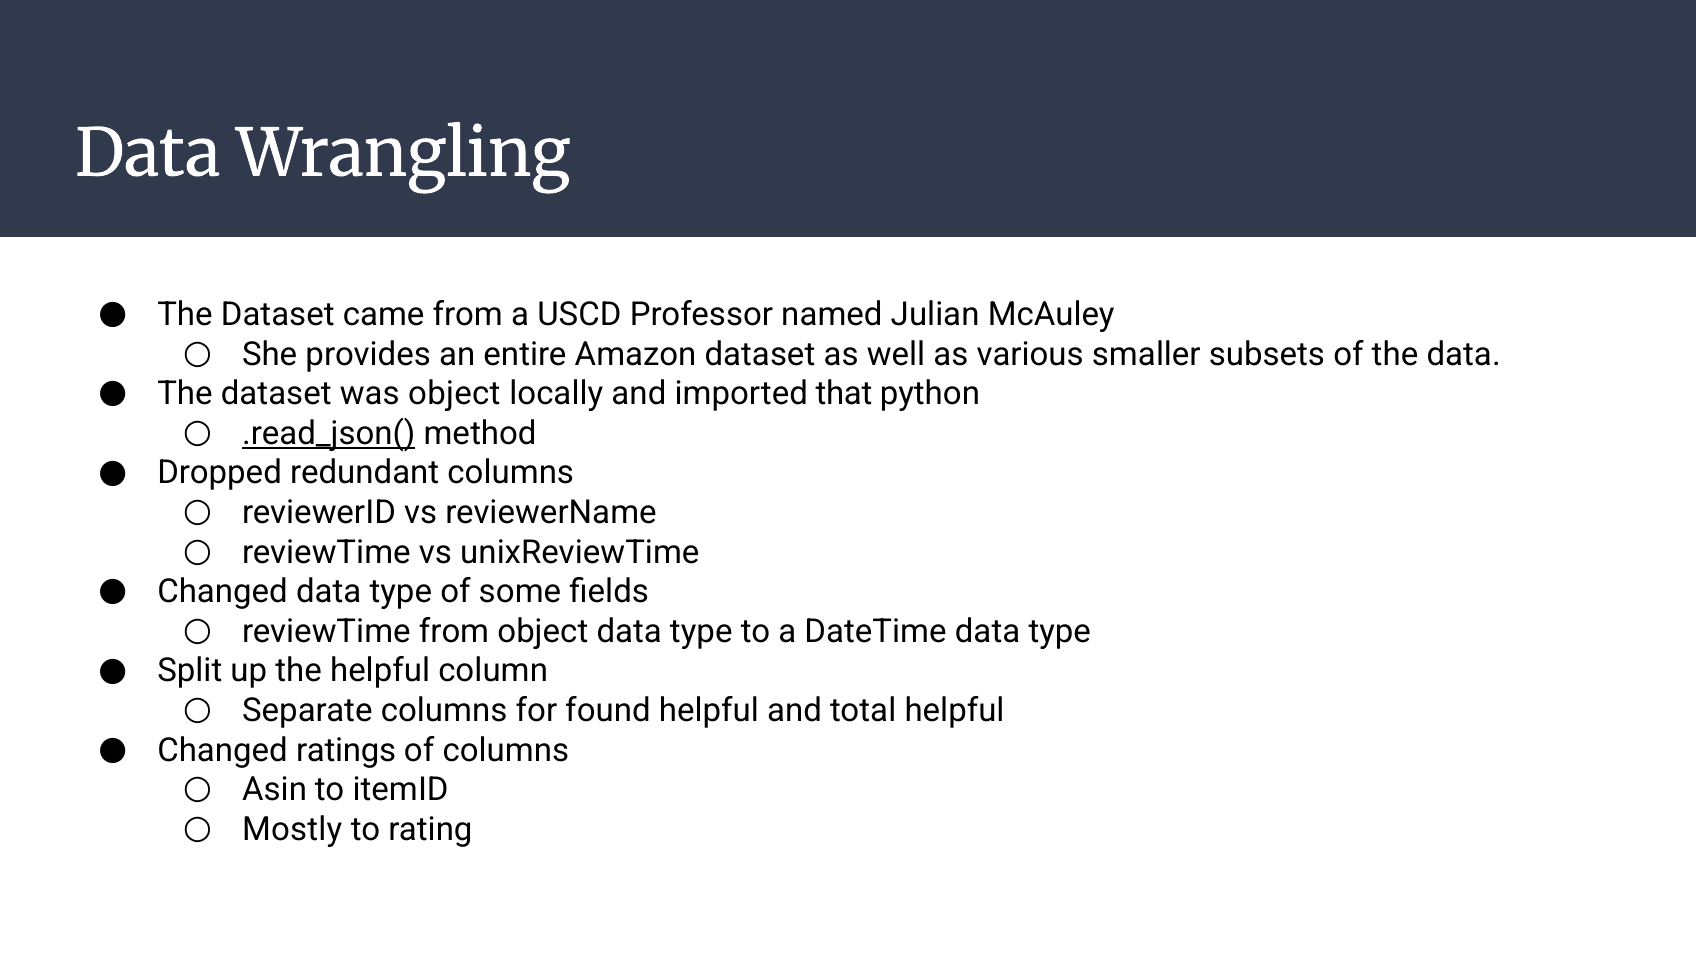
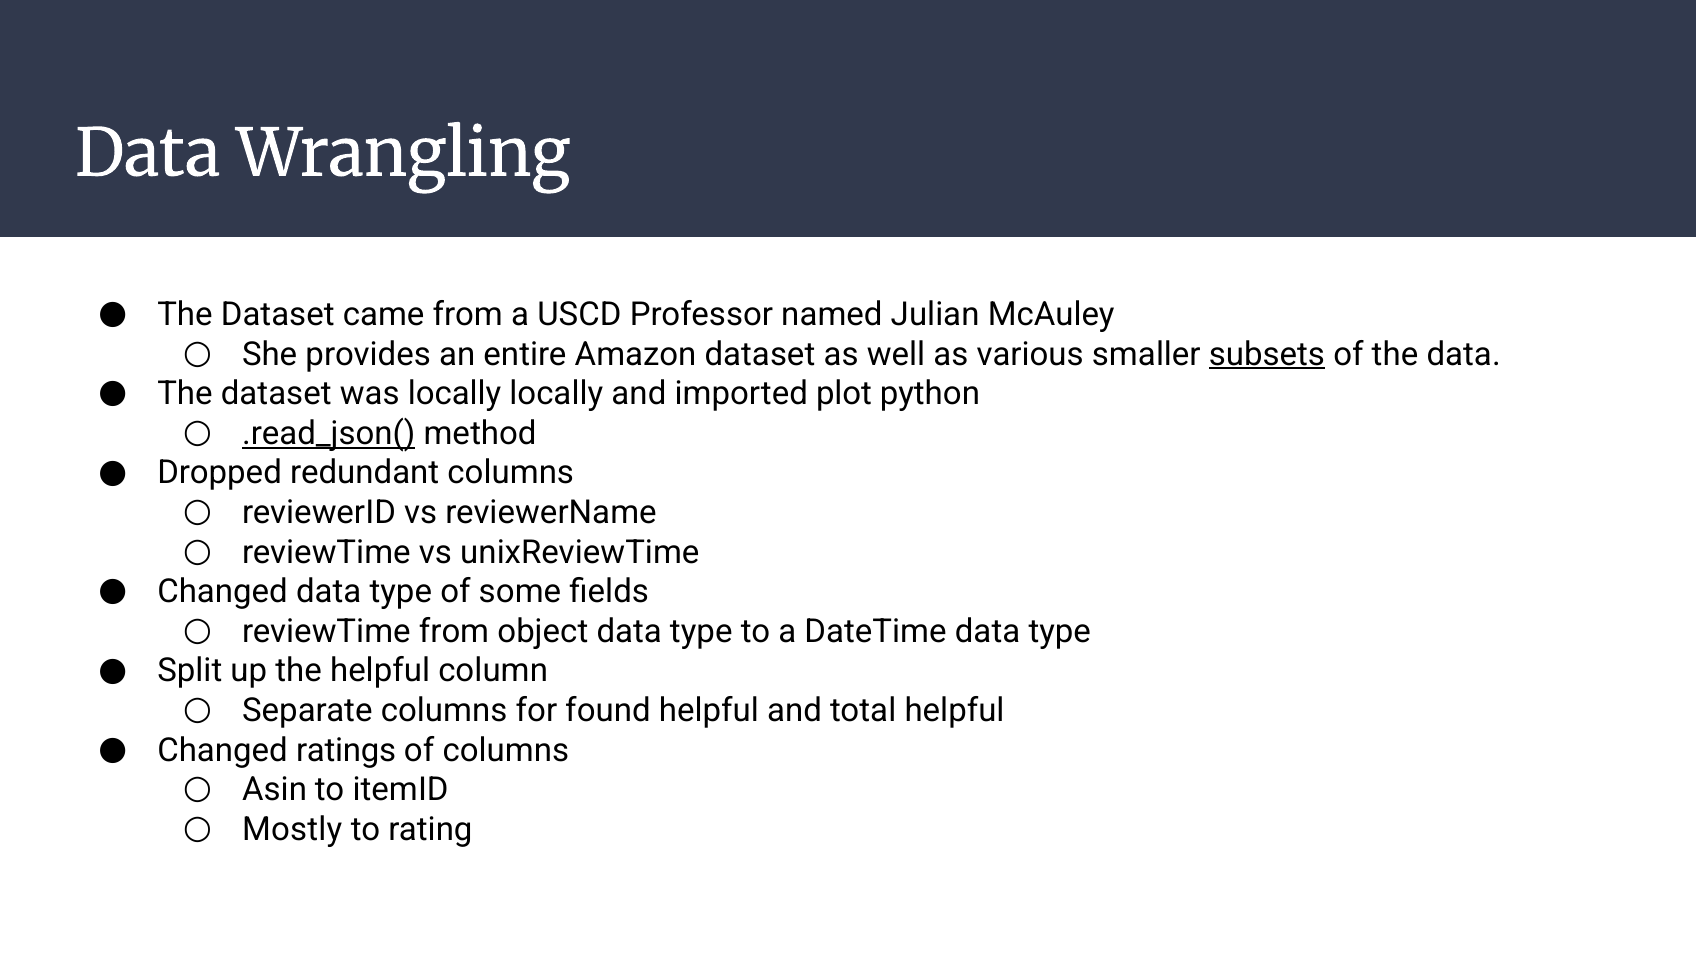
subsets underline: none -> present
was object: object -> locally
that: that -> plot
